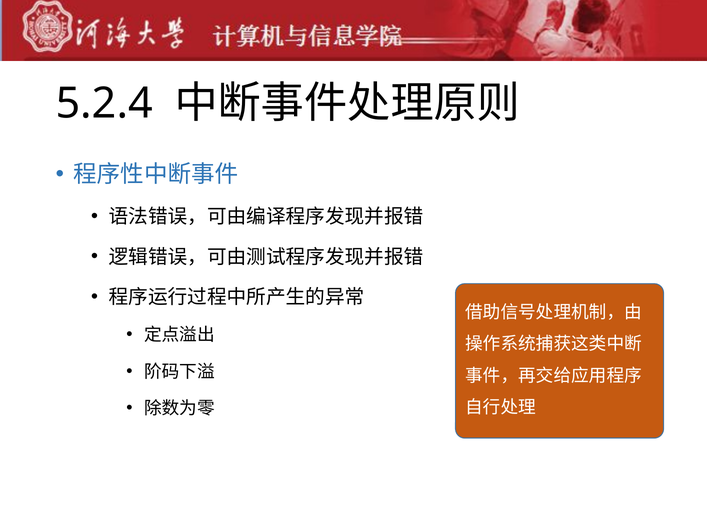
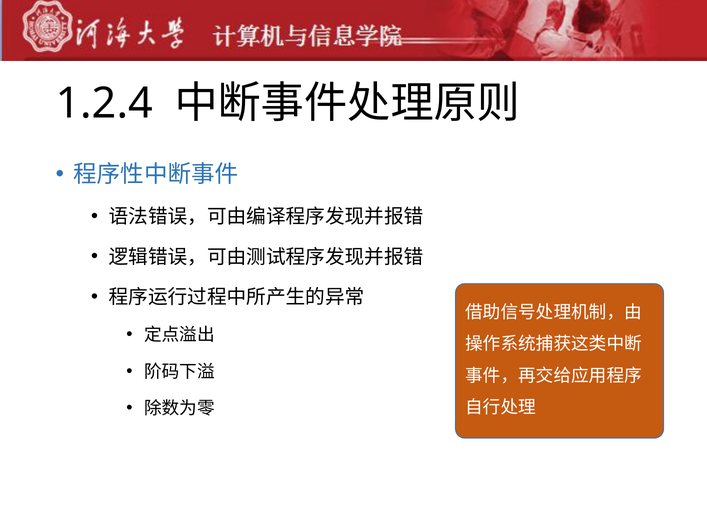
5.2.4: 5.2.4 -> 1.2.4
